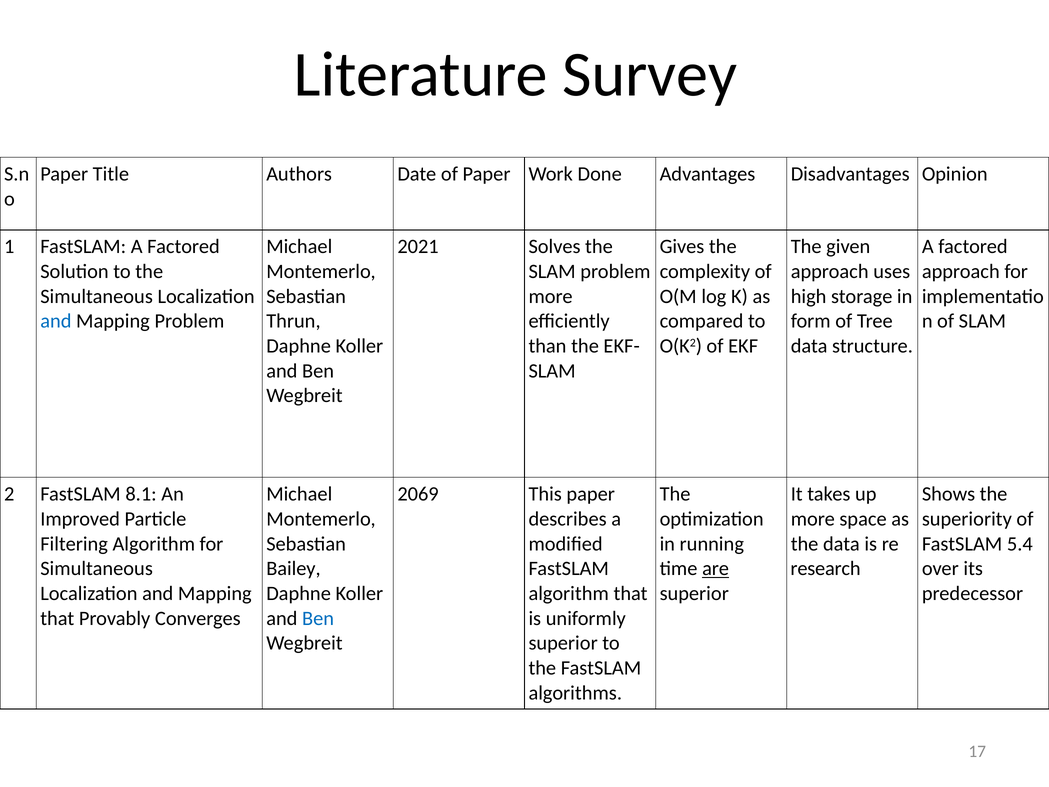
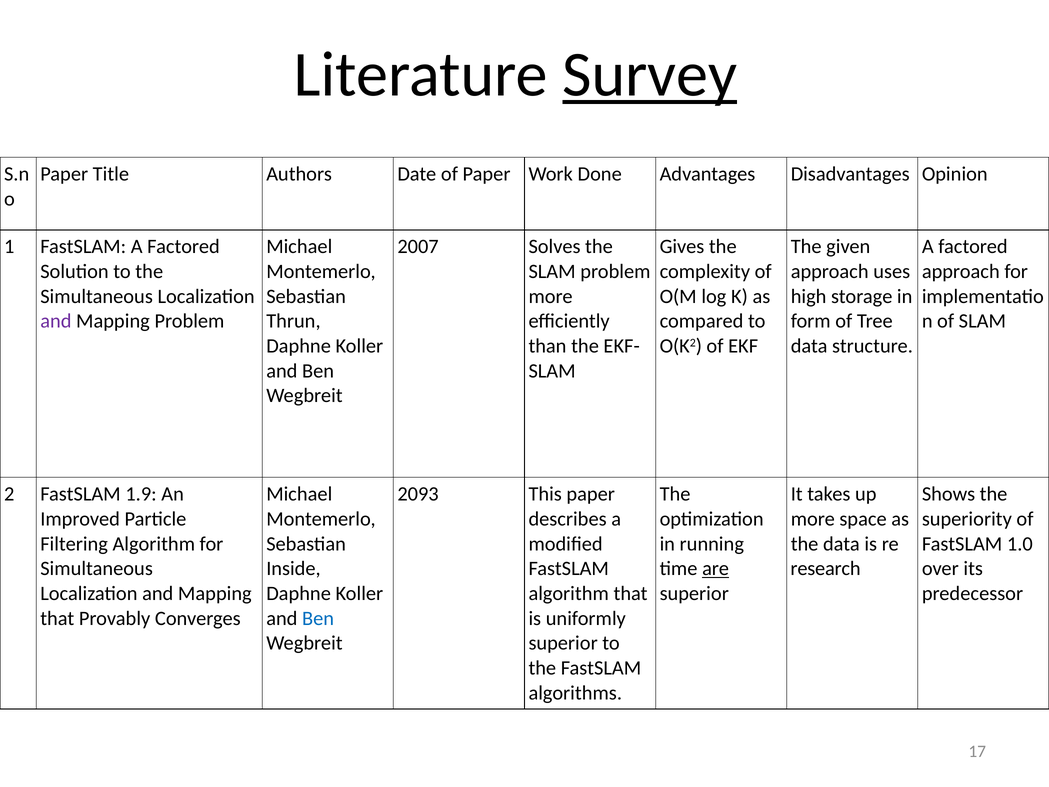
Survey underline: none -> present
2021: 2021 -> 2007
and at (56, 321) colour: blue -> purple
8.1: 8.1 -> 1.9
2069: 2069 -> 2093
5.4: 5.4 -> 1.0
Bailey: Bailey -> Inside
